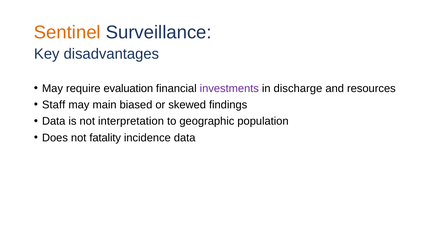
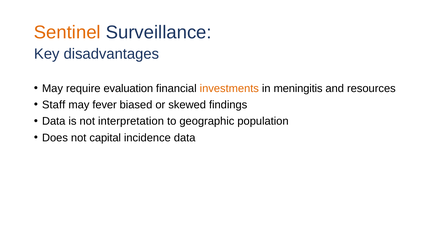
investments colour: purple -> orange
discharge: discharge -> meningitis
main: main -> fever
fatality: fatality -> capital
